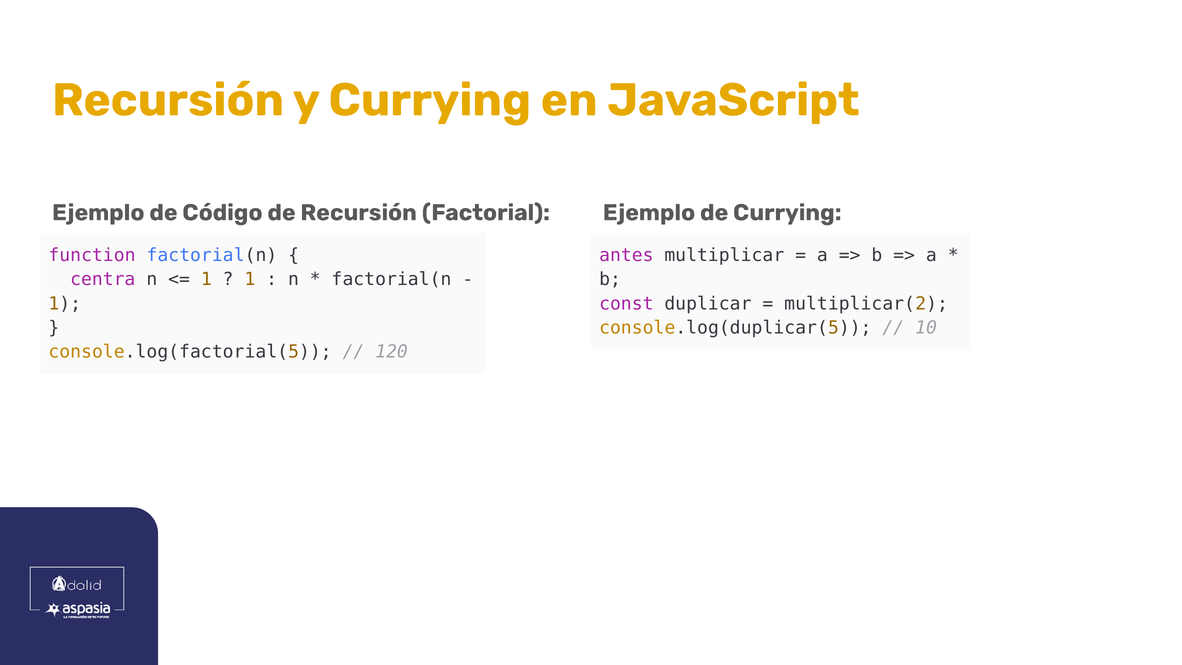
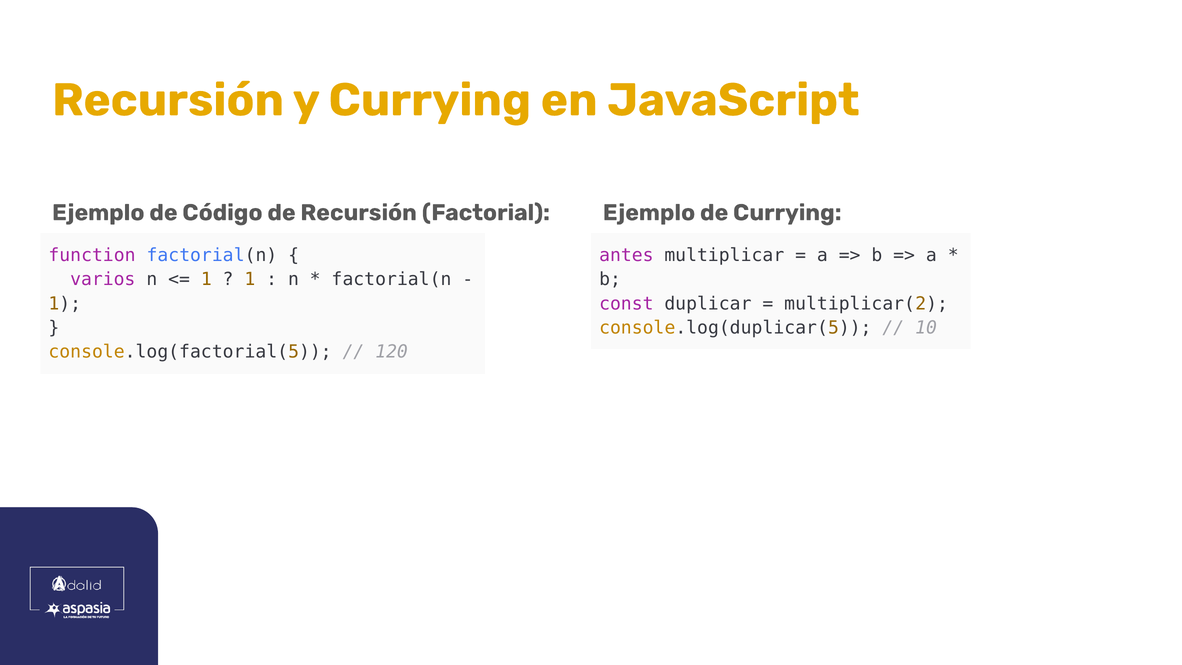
centra: centra -> varios
